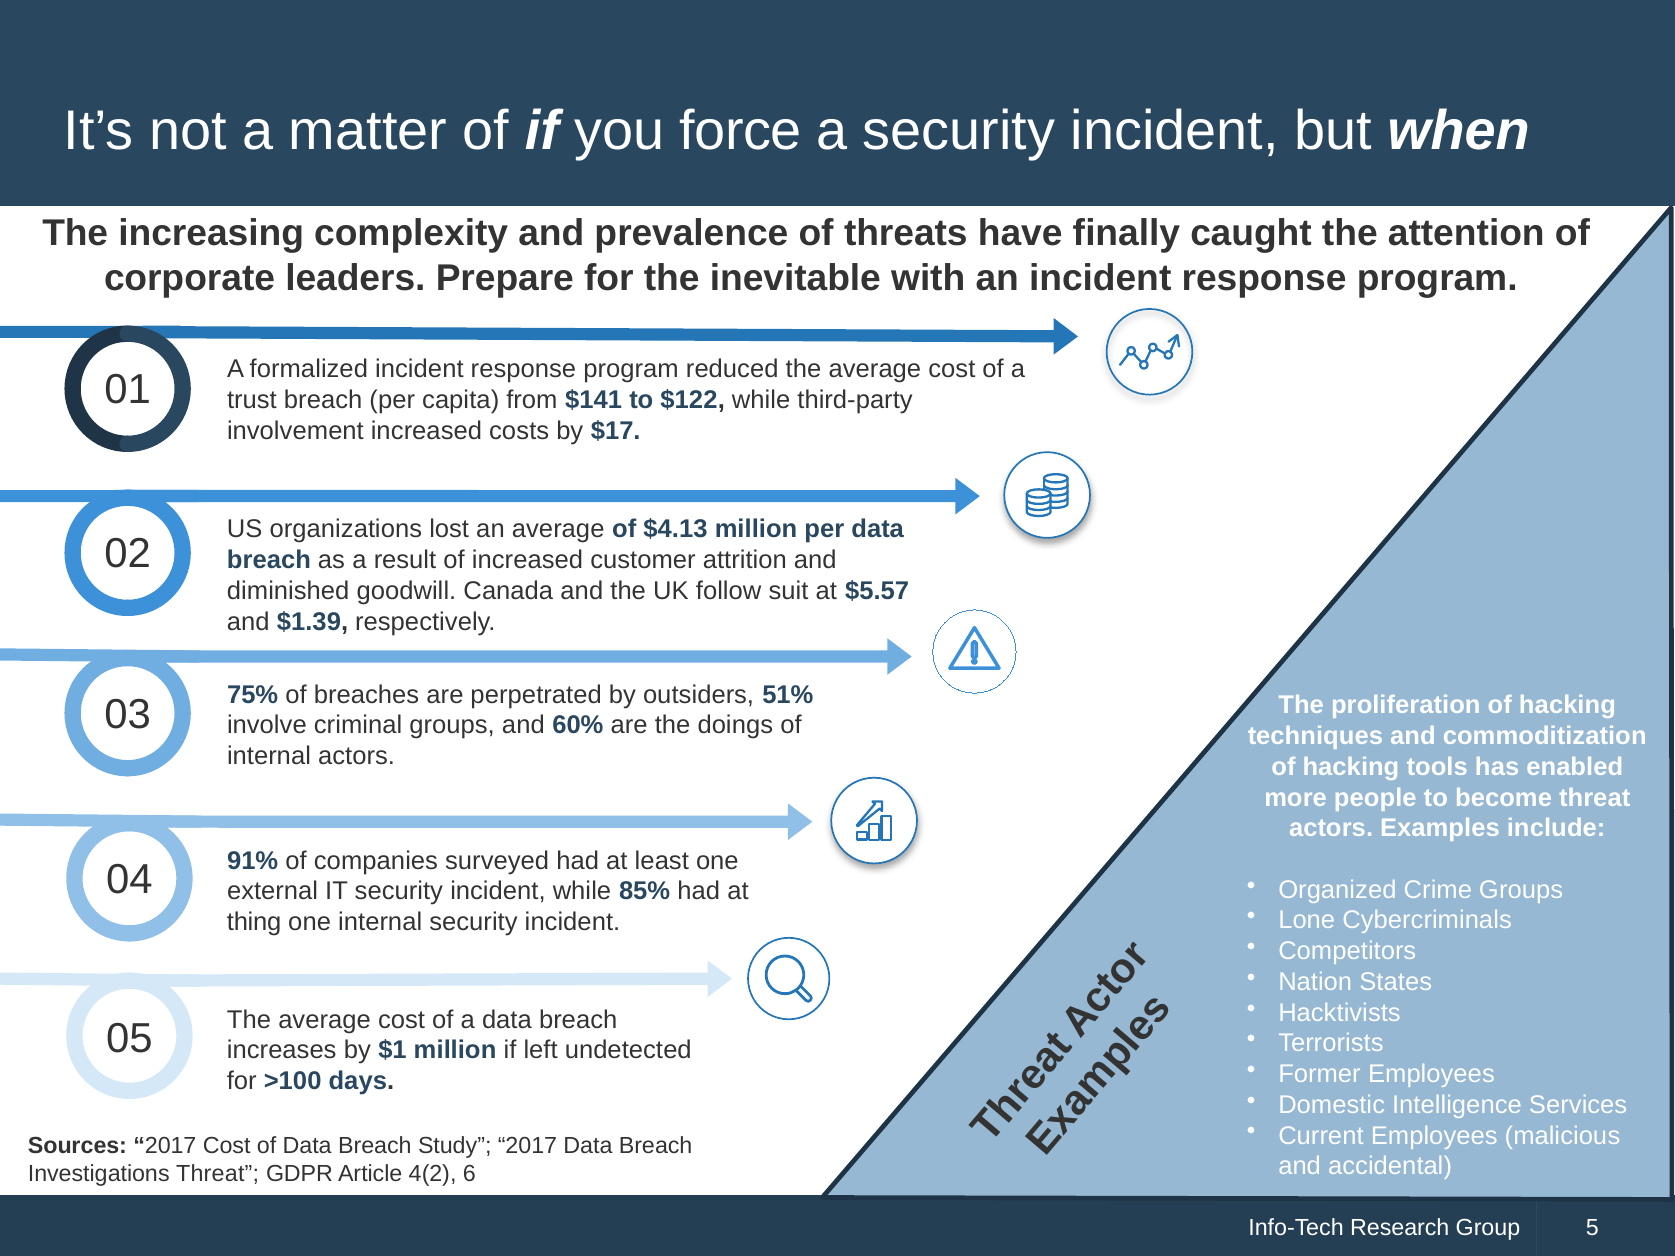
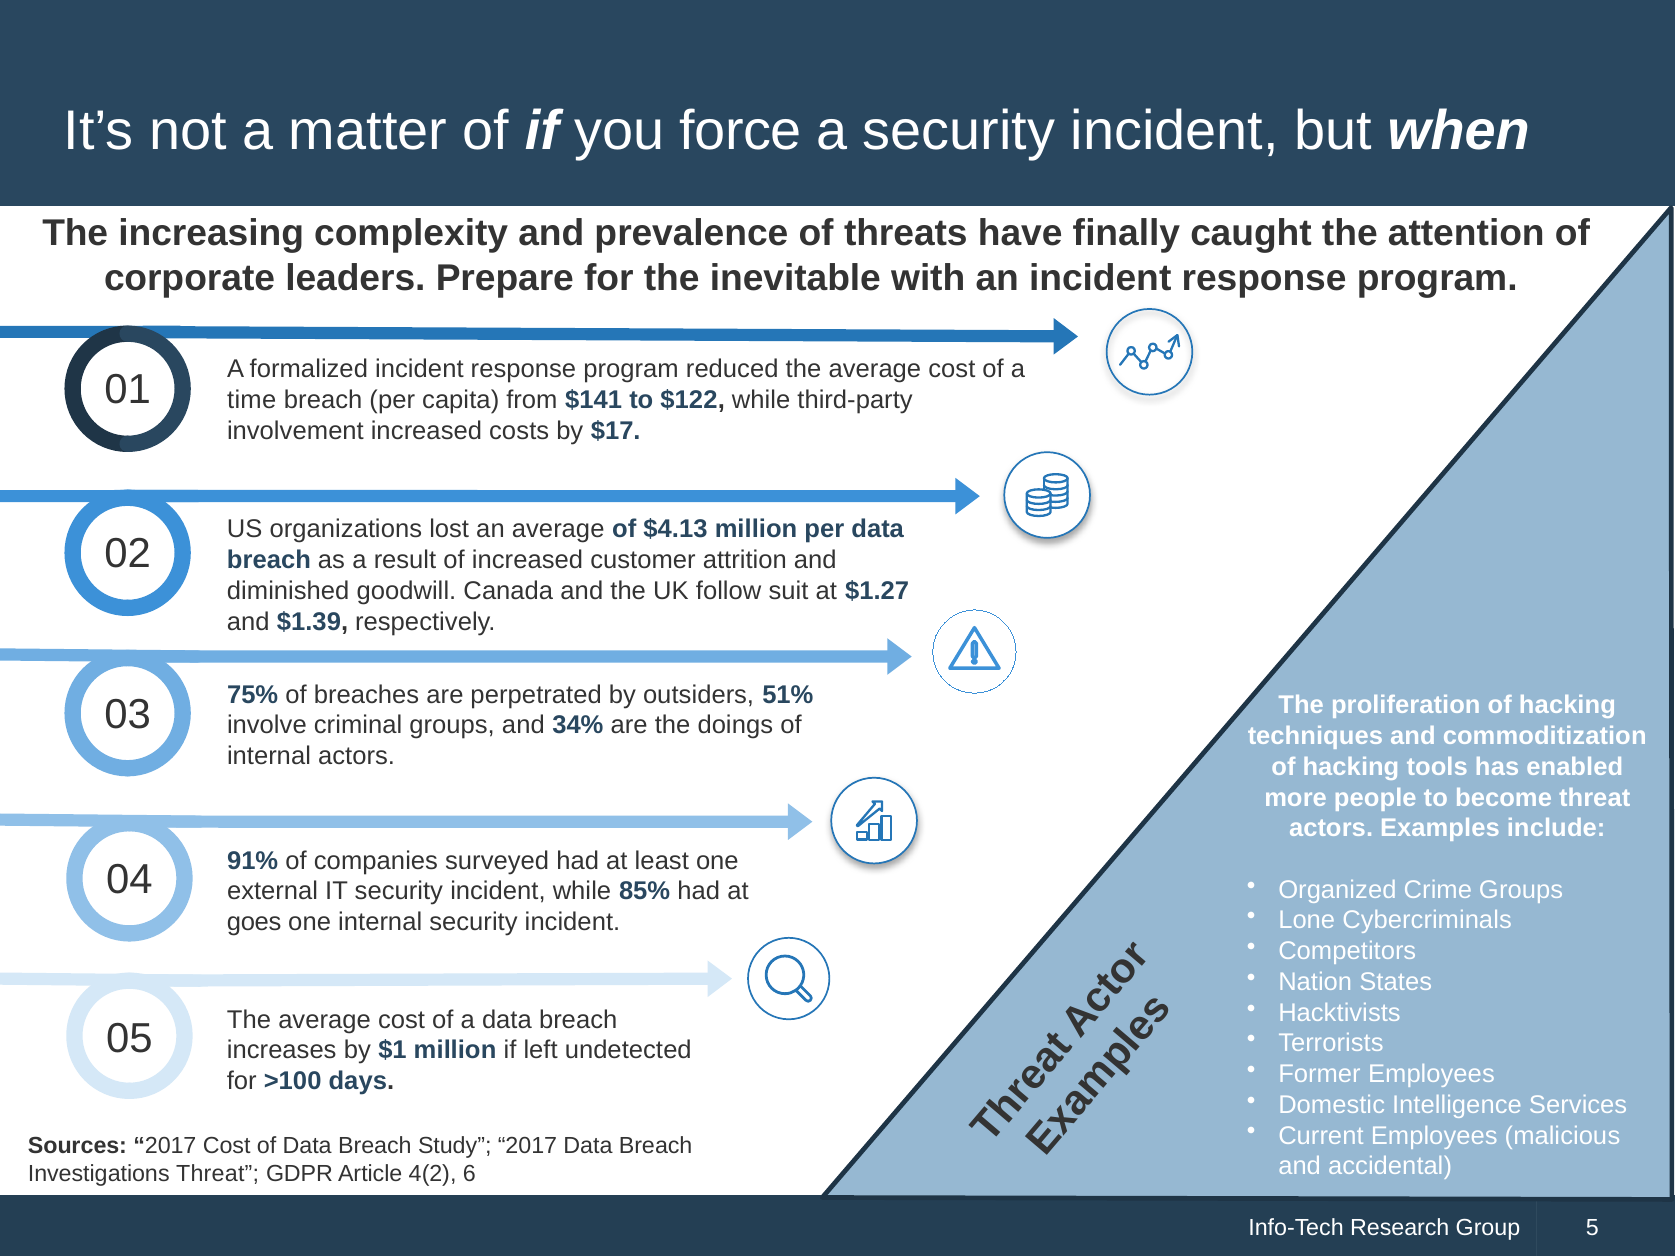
trust: trust -> time
$5.57: $5.57 -> $1.27
60%: 60% -> 34%
thing: thing -> goes
